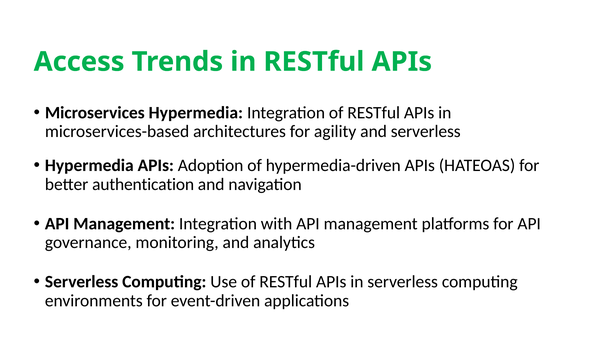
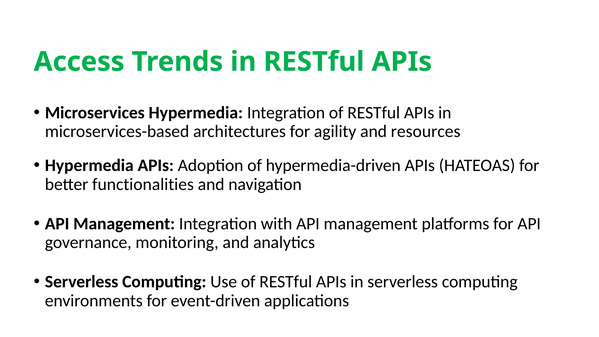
and serverless: serverless -> resources
authentication: authentication -> functionalities
